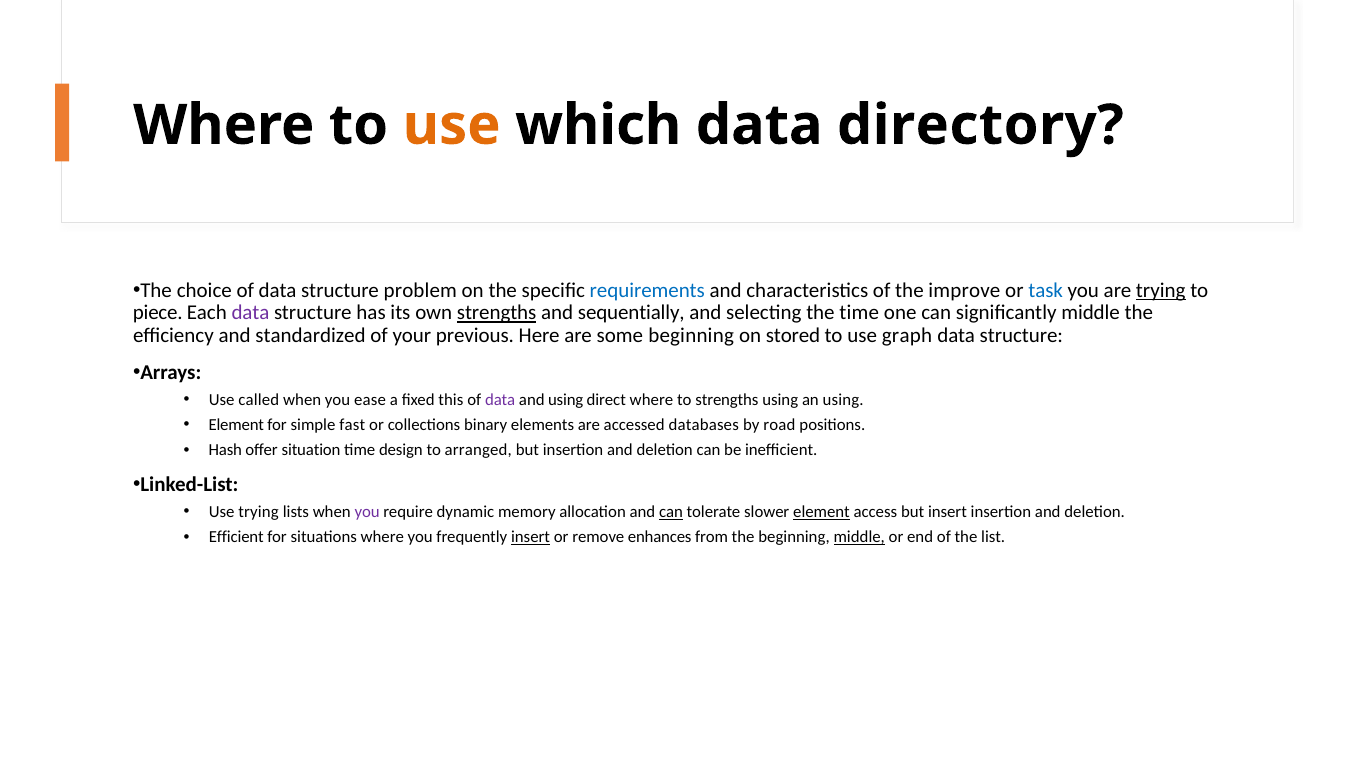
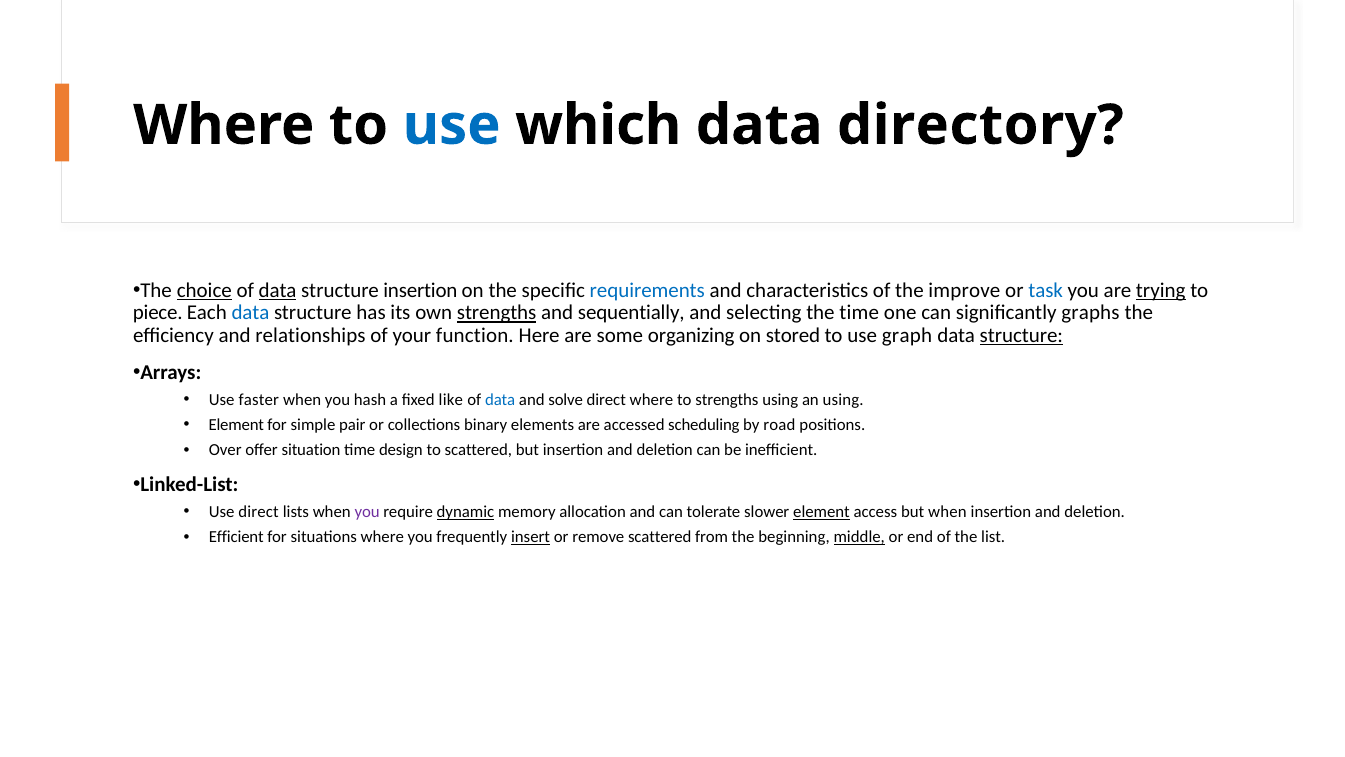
use at (452, 125) colour: orange -> blue
choice underline: none -> present
data at (278, 290) underline: none -> present
structure problem: problem -> insertion
data at (250, 313) colour: purple -> blue
significantly middle: middle -> graphs
standardized: standardized -> relationships
previous: previous -> function
some beginning: beginning -> organizing
structure at (1021, 335) underline: none -> present
called: called -> faster
ease: ease -> hash
this: this -> like
data at (500, 400) colour: purple -> blue
and using: using -> solve
fast: fast -> pair
databases: databases -> scheduling
Hash: Hash -> Over
to arranged: arranged -> scattered
Use trying: trying -> direct
dynamic underline: none -> present
can at (671, 512) underline: present -> none
but insert: insert -> when
remove enhances: enhances -> scattered
